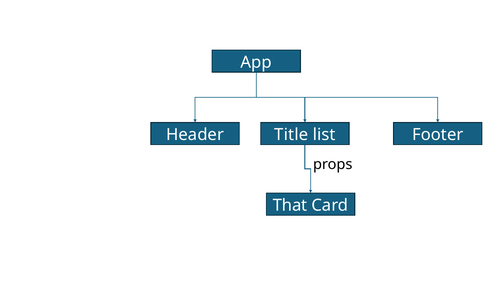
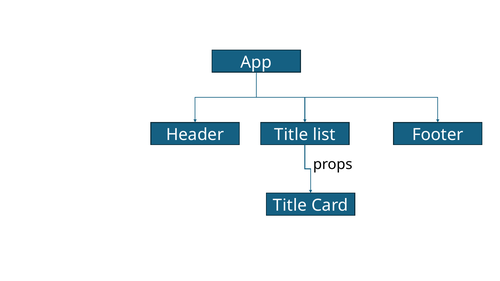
That at (290, 206): That -> Title
